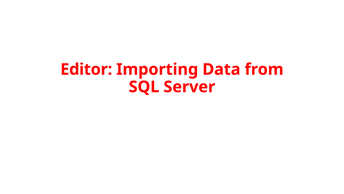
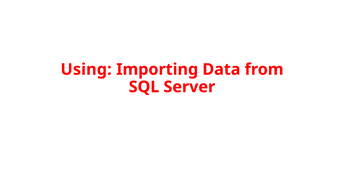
Editor: Editor -> Using
